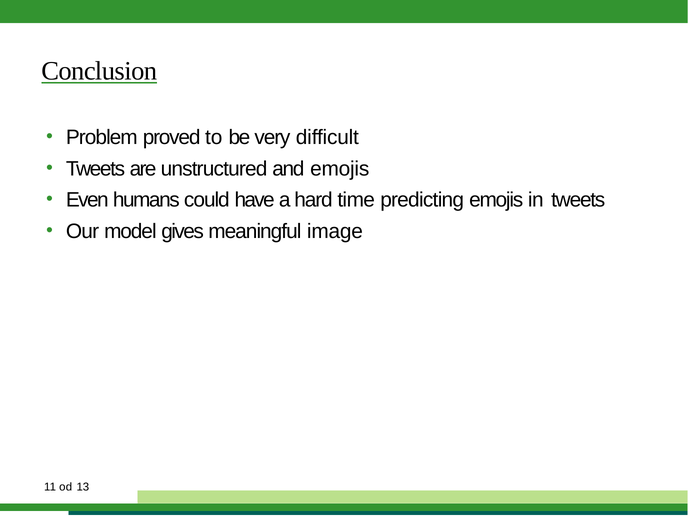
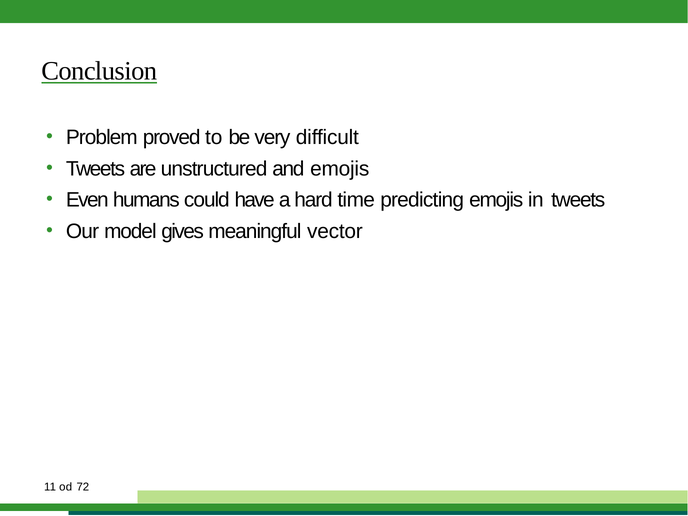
image: image -> vector
13: 13 -> 72
